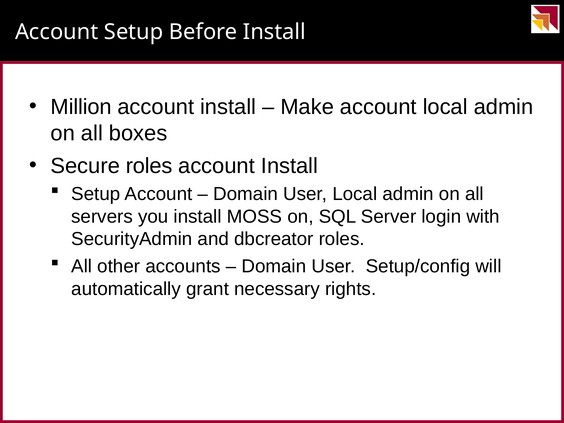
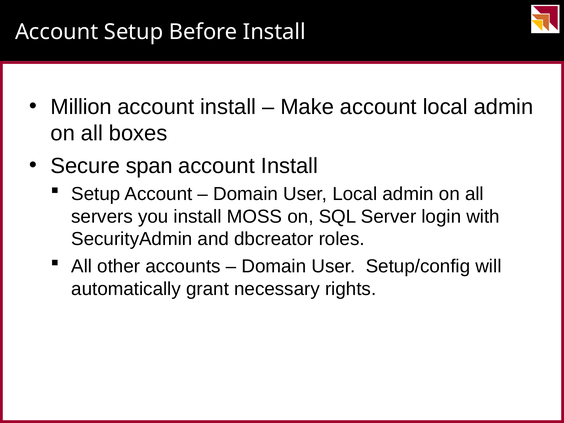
Secure roles: roles -> span
